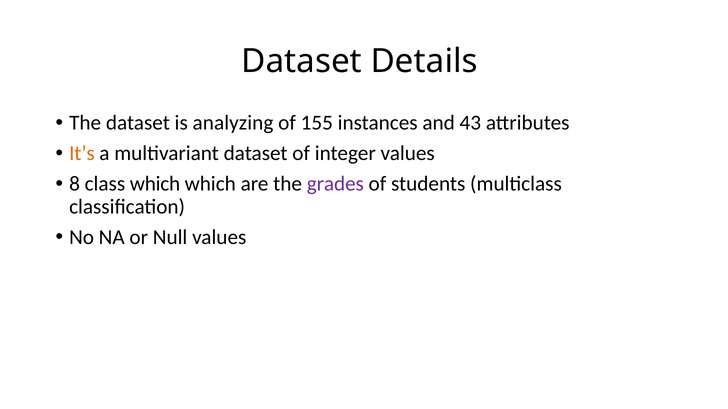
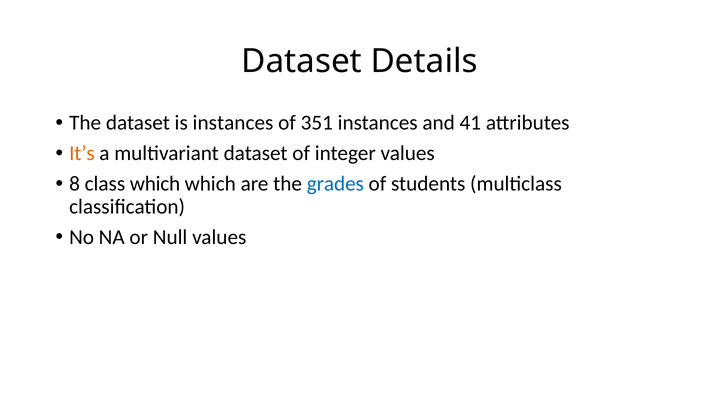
is analyzing: analyzing -> instances
155: 155 -> 351
43: 43 -> 41
grades colour: purple -> blue
